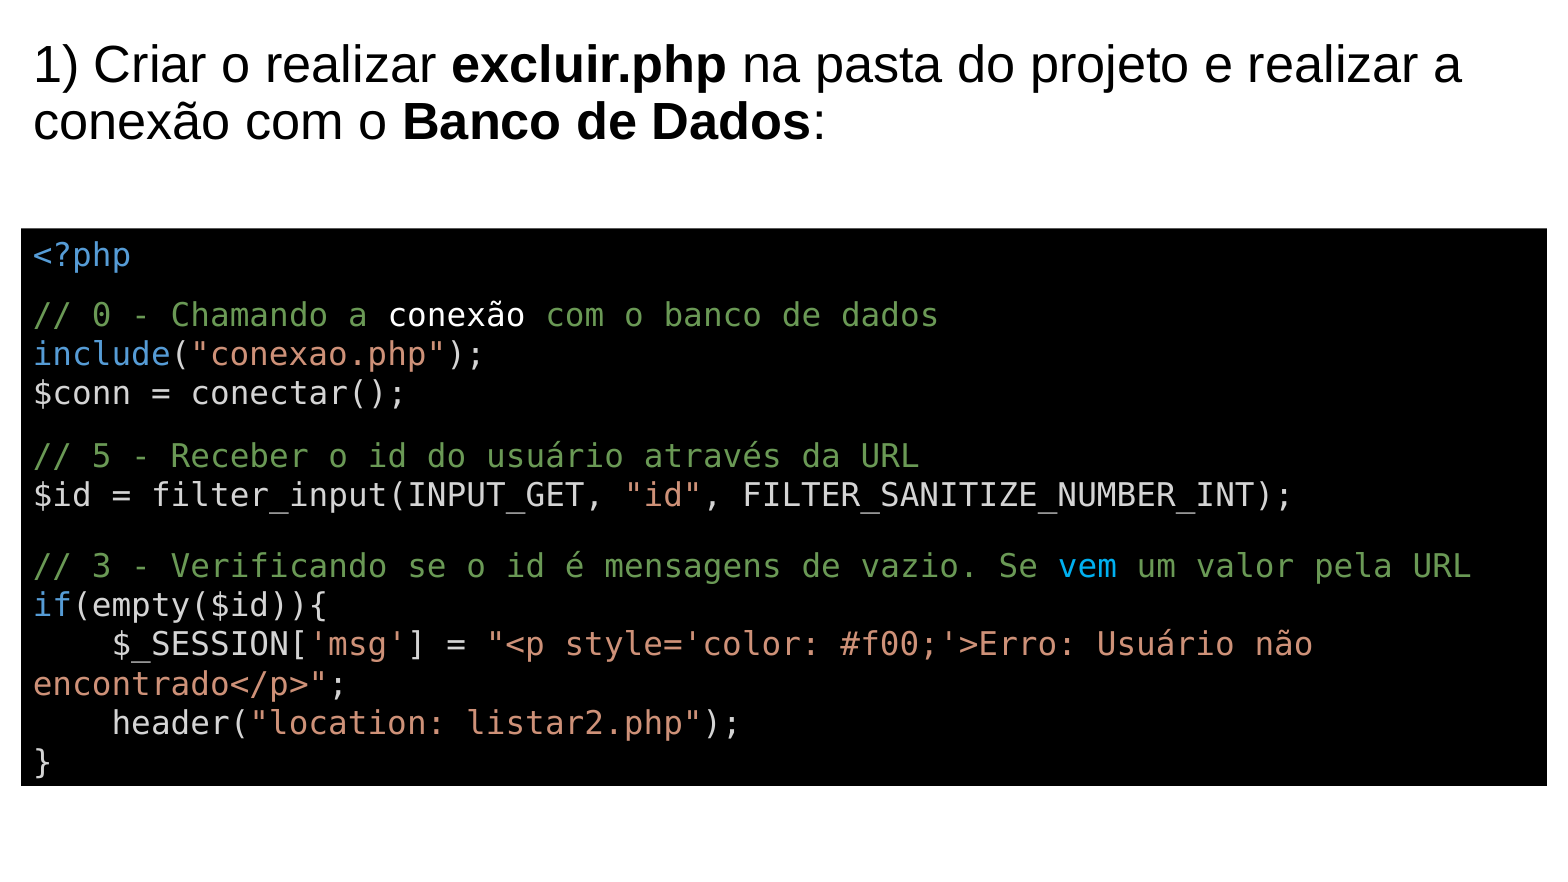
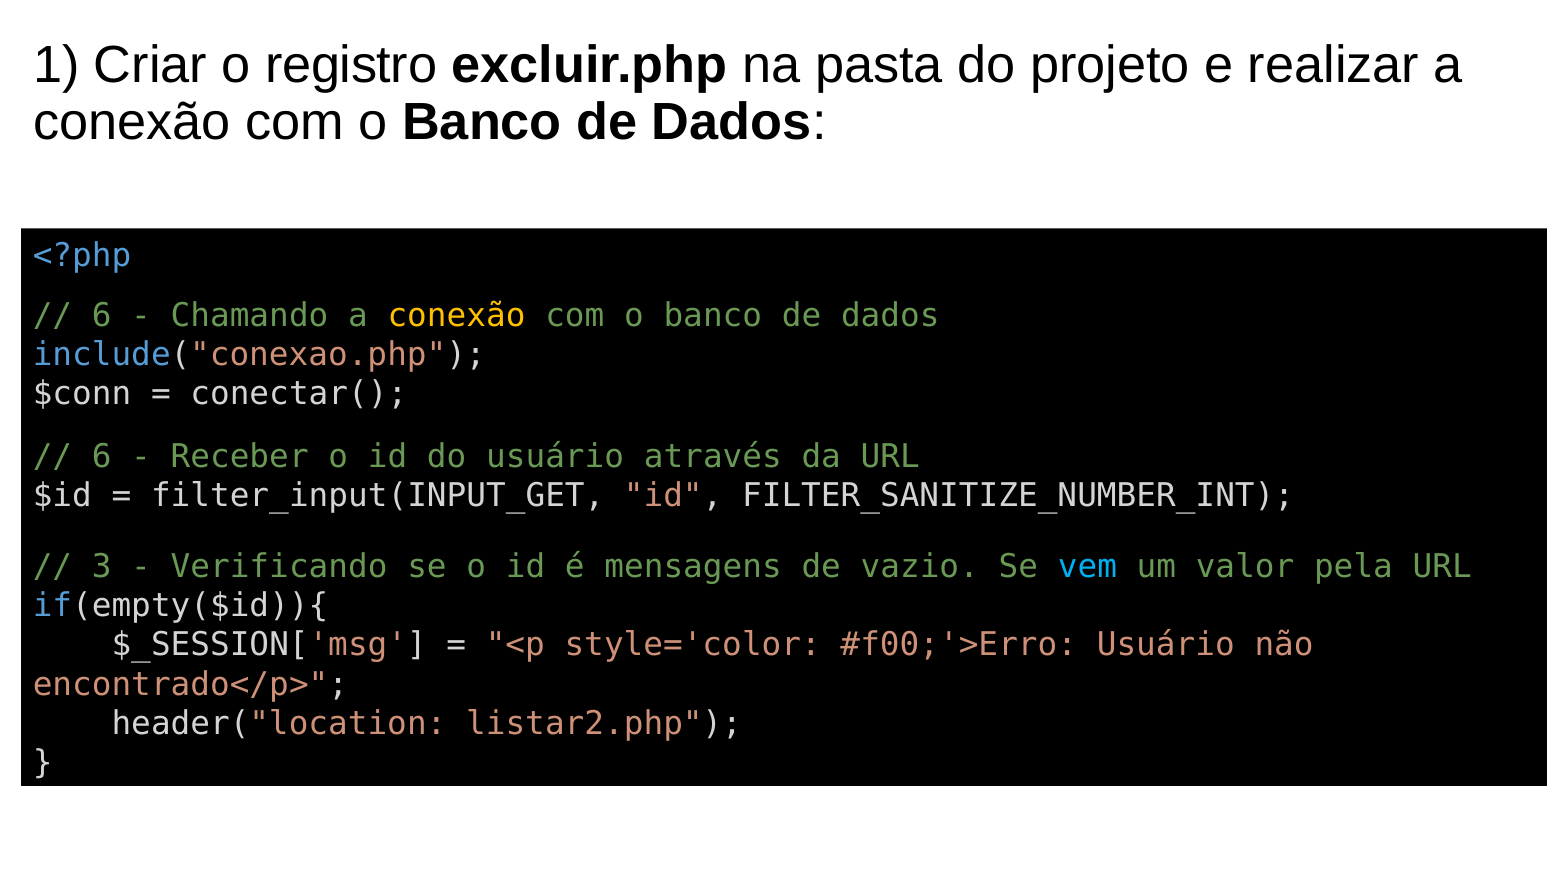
o realizar: realizar -> registro
0 at (102, 316): 0 -> 6
conexão at (457, 316) colour: white -> yellow
5 at (102, 457): 5 -> 6
